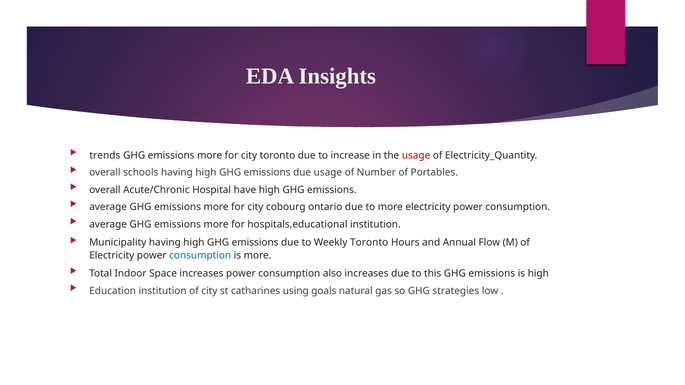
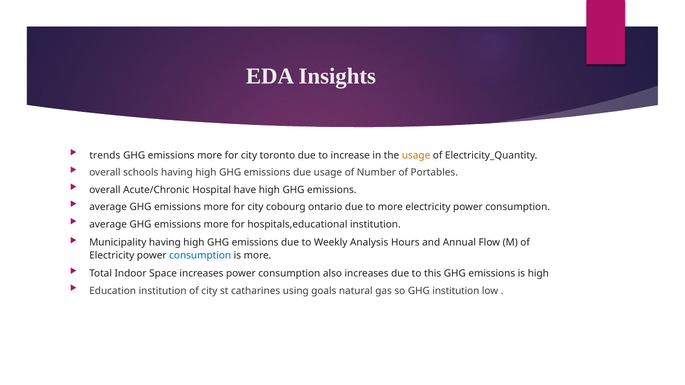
usage at (416, 156) colour: red -> orange
Weekly Toronto: Toronto -> Analysis
GHG strategies: strategies -> institution
